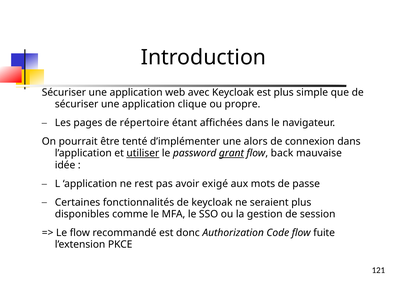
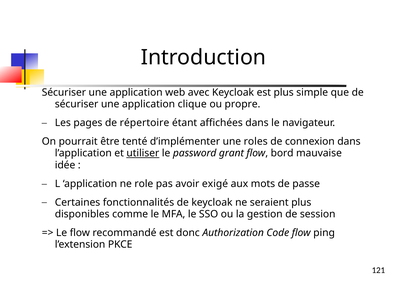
alors: alors -> roles
grant underline: present -> none
back: back -> bord
rest: rest -> role
fuite: fuite -> ping
